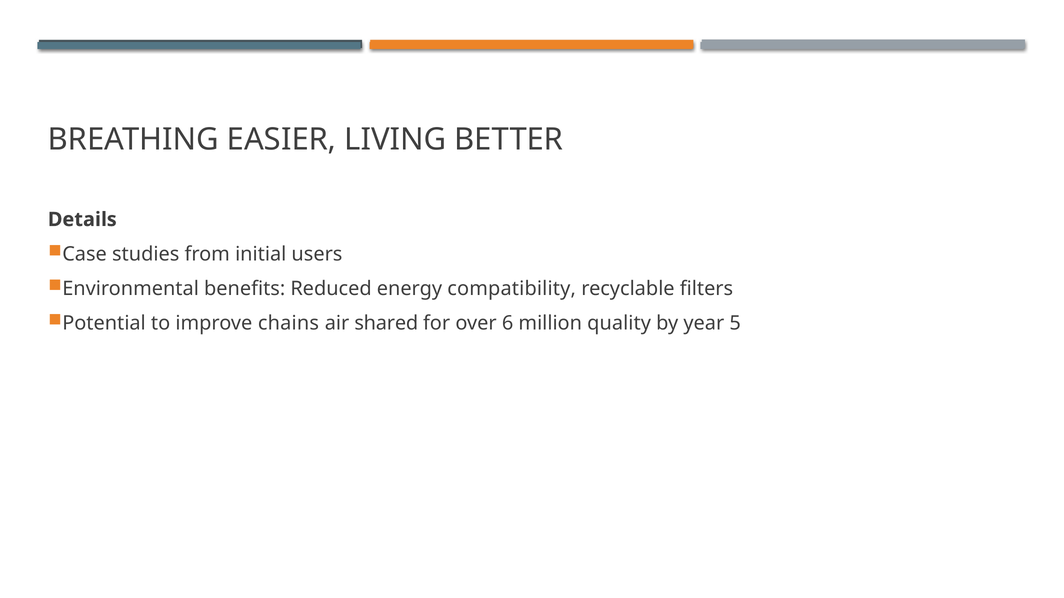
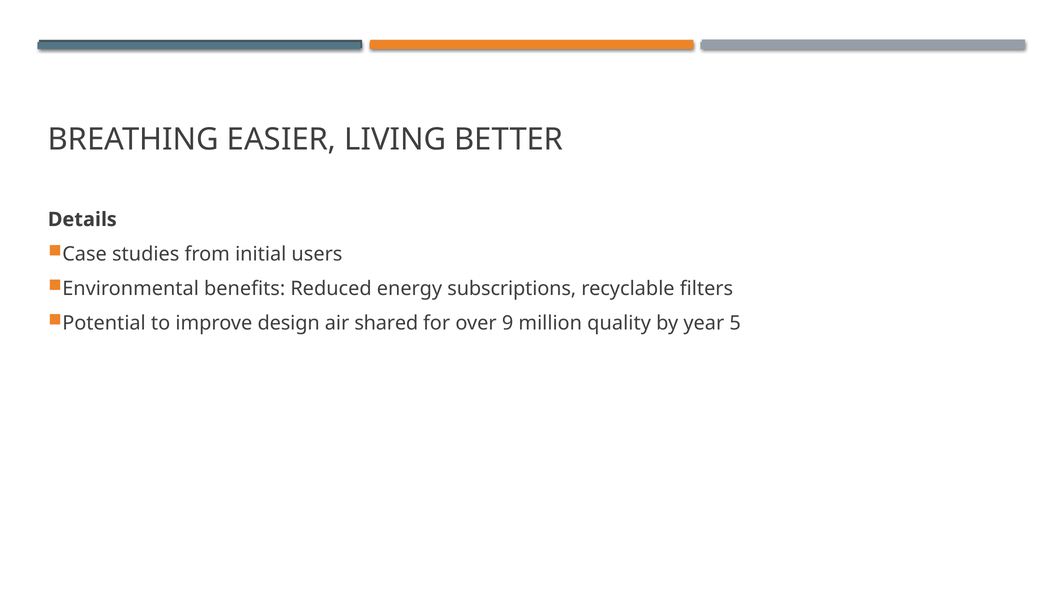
compatibility: compatibility -> subscriptions
chains: chains -> design
6: 6 -> 9
